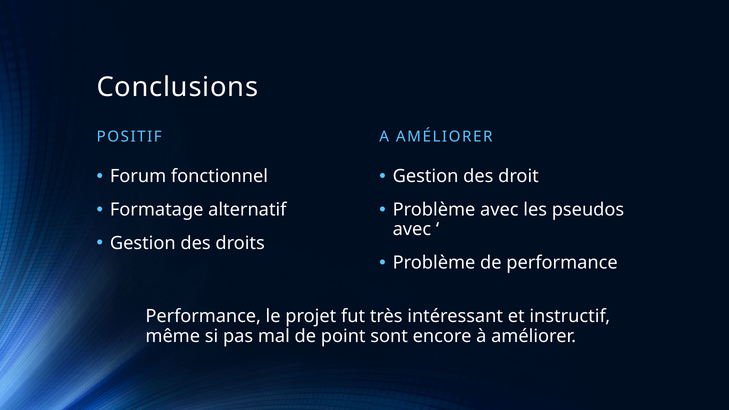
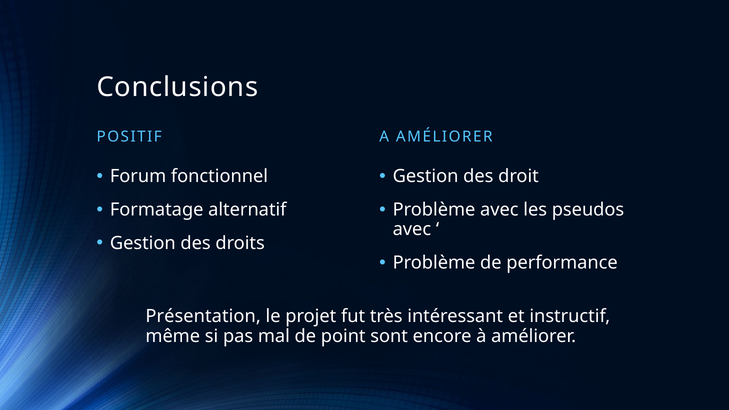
Performance at (203, 317): Performance -> Présentation
